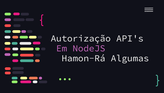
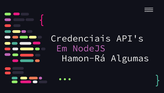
Autorização: Autorização -> Credenciais
